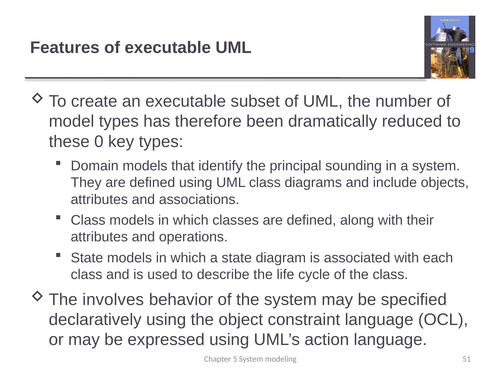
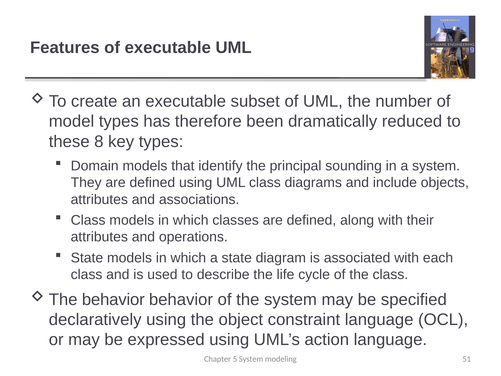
0: 0 -> 8
involves at (113, 299): involves -> behavior
